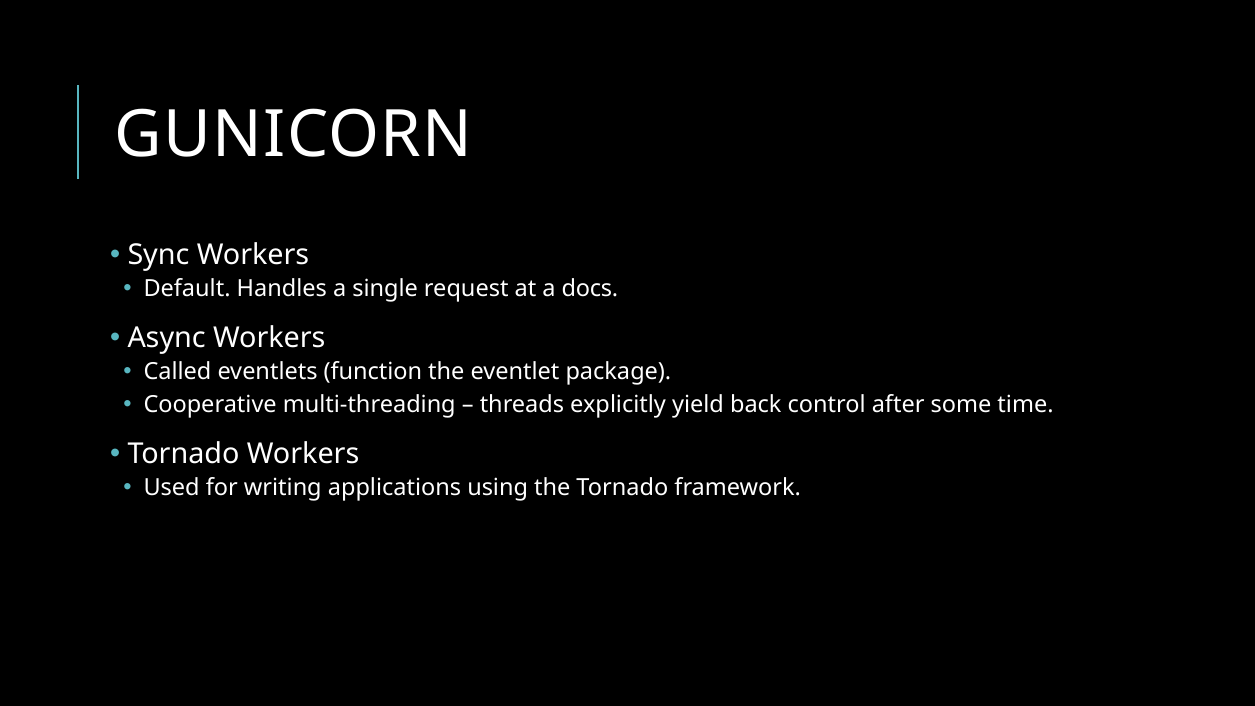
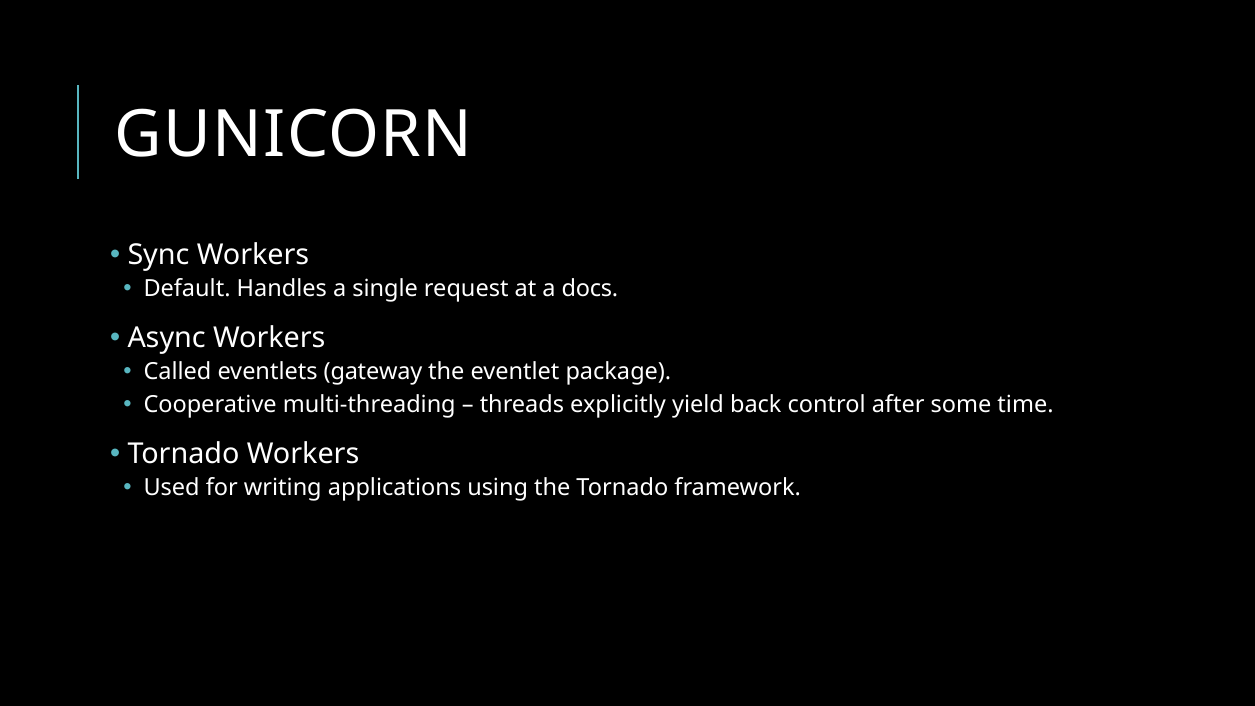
function: function -> gateway
